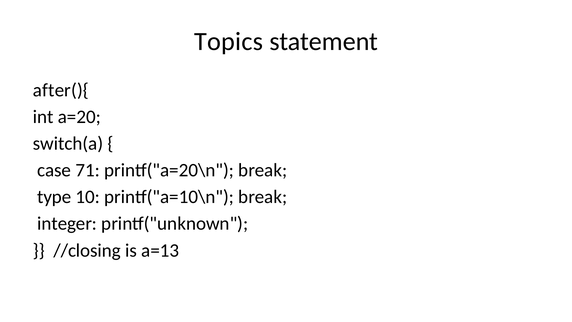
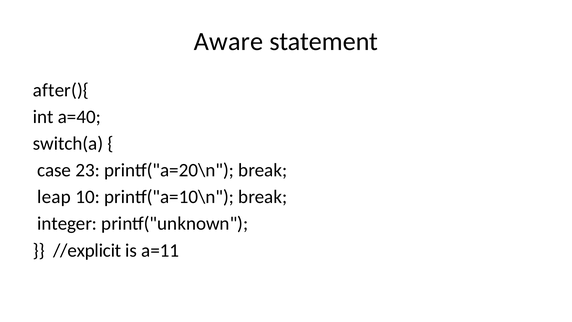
Topics: Topics -> Aware
a=20: a=20 -> a=40
71: 71 -> 23
type: type -> leap
//closing: //closing -> //explicit
a=13: a=13 -> a=11
